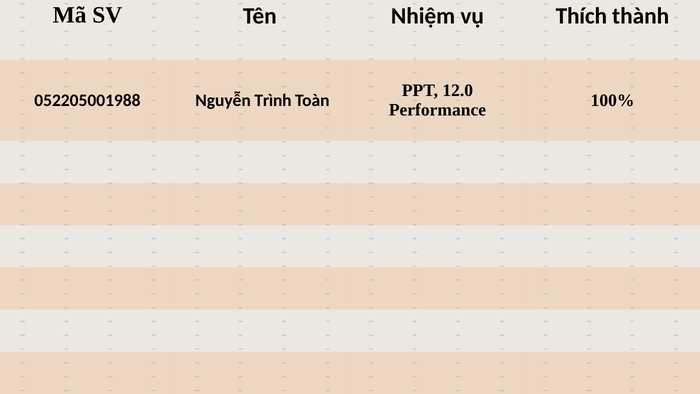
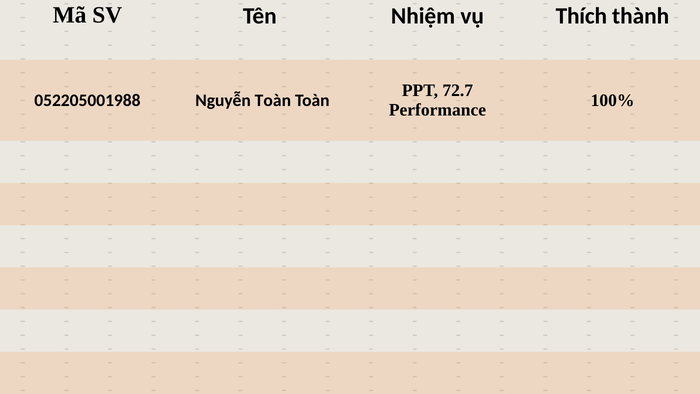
12.0: 12.0 -> 72.7
Nguyễn Trình: Trình -> Toàn
